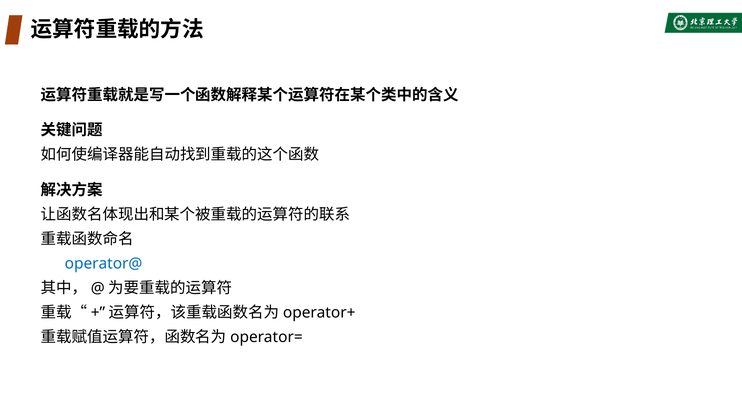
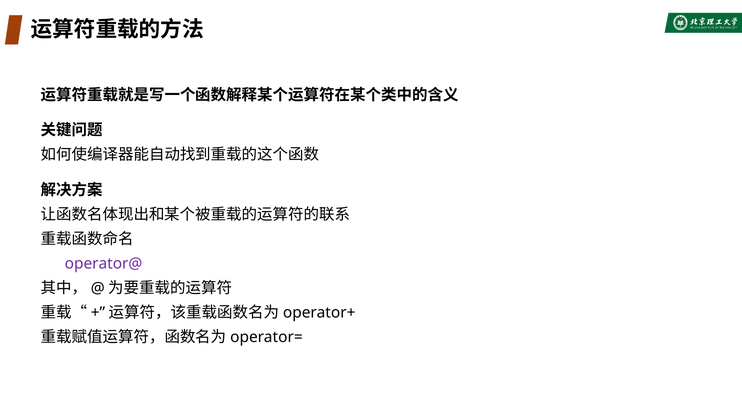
operator@ colour: blue -> purple
